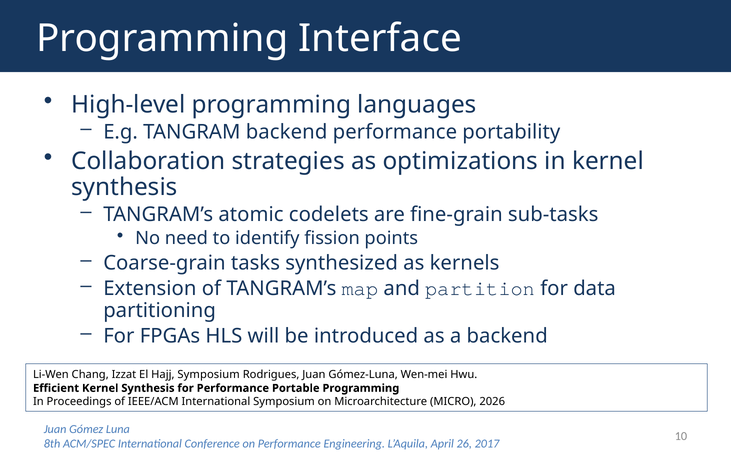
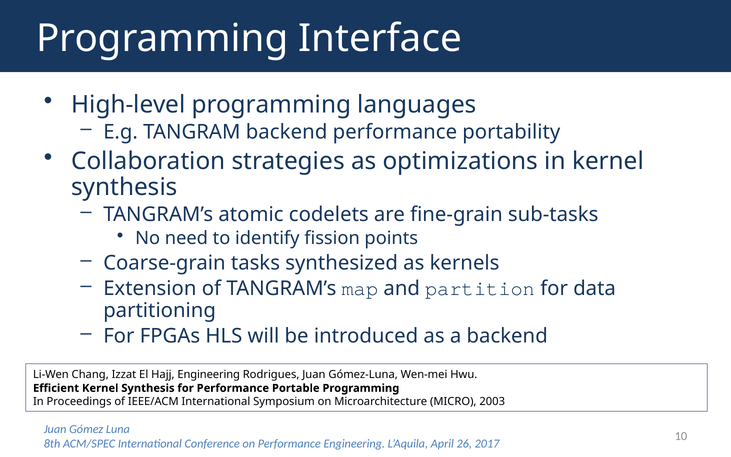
Hajj Symposium: Symposium -> Engineering
2026: 2026 -> 2003
